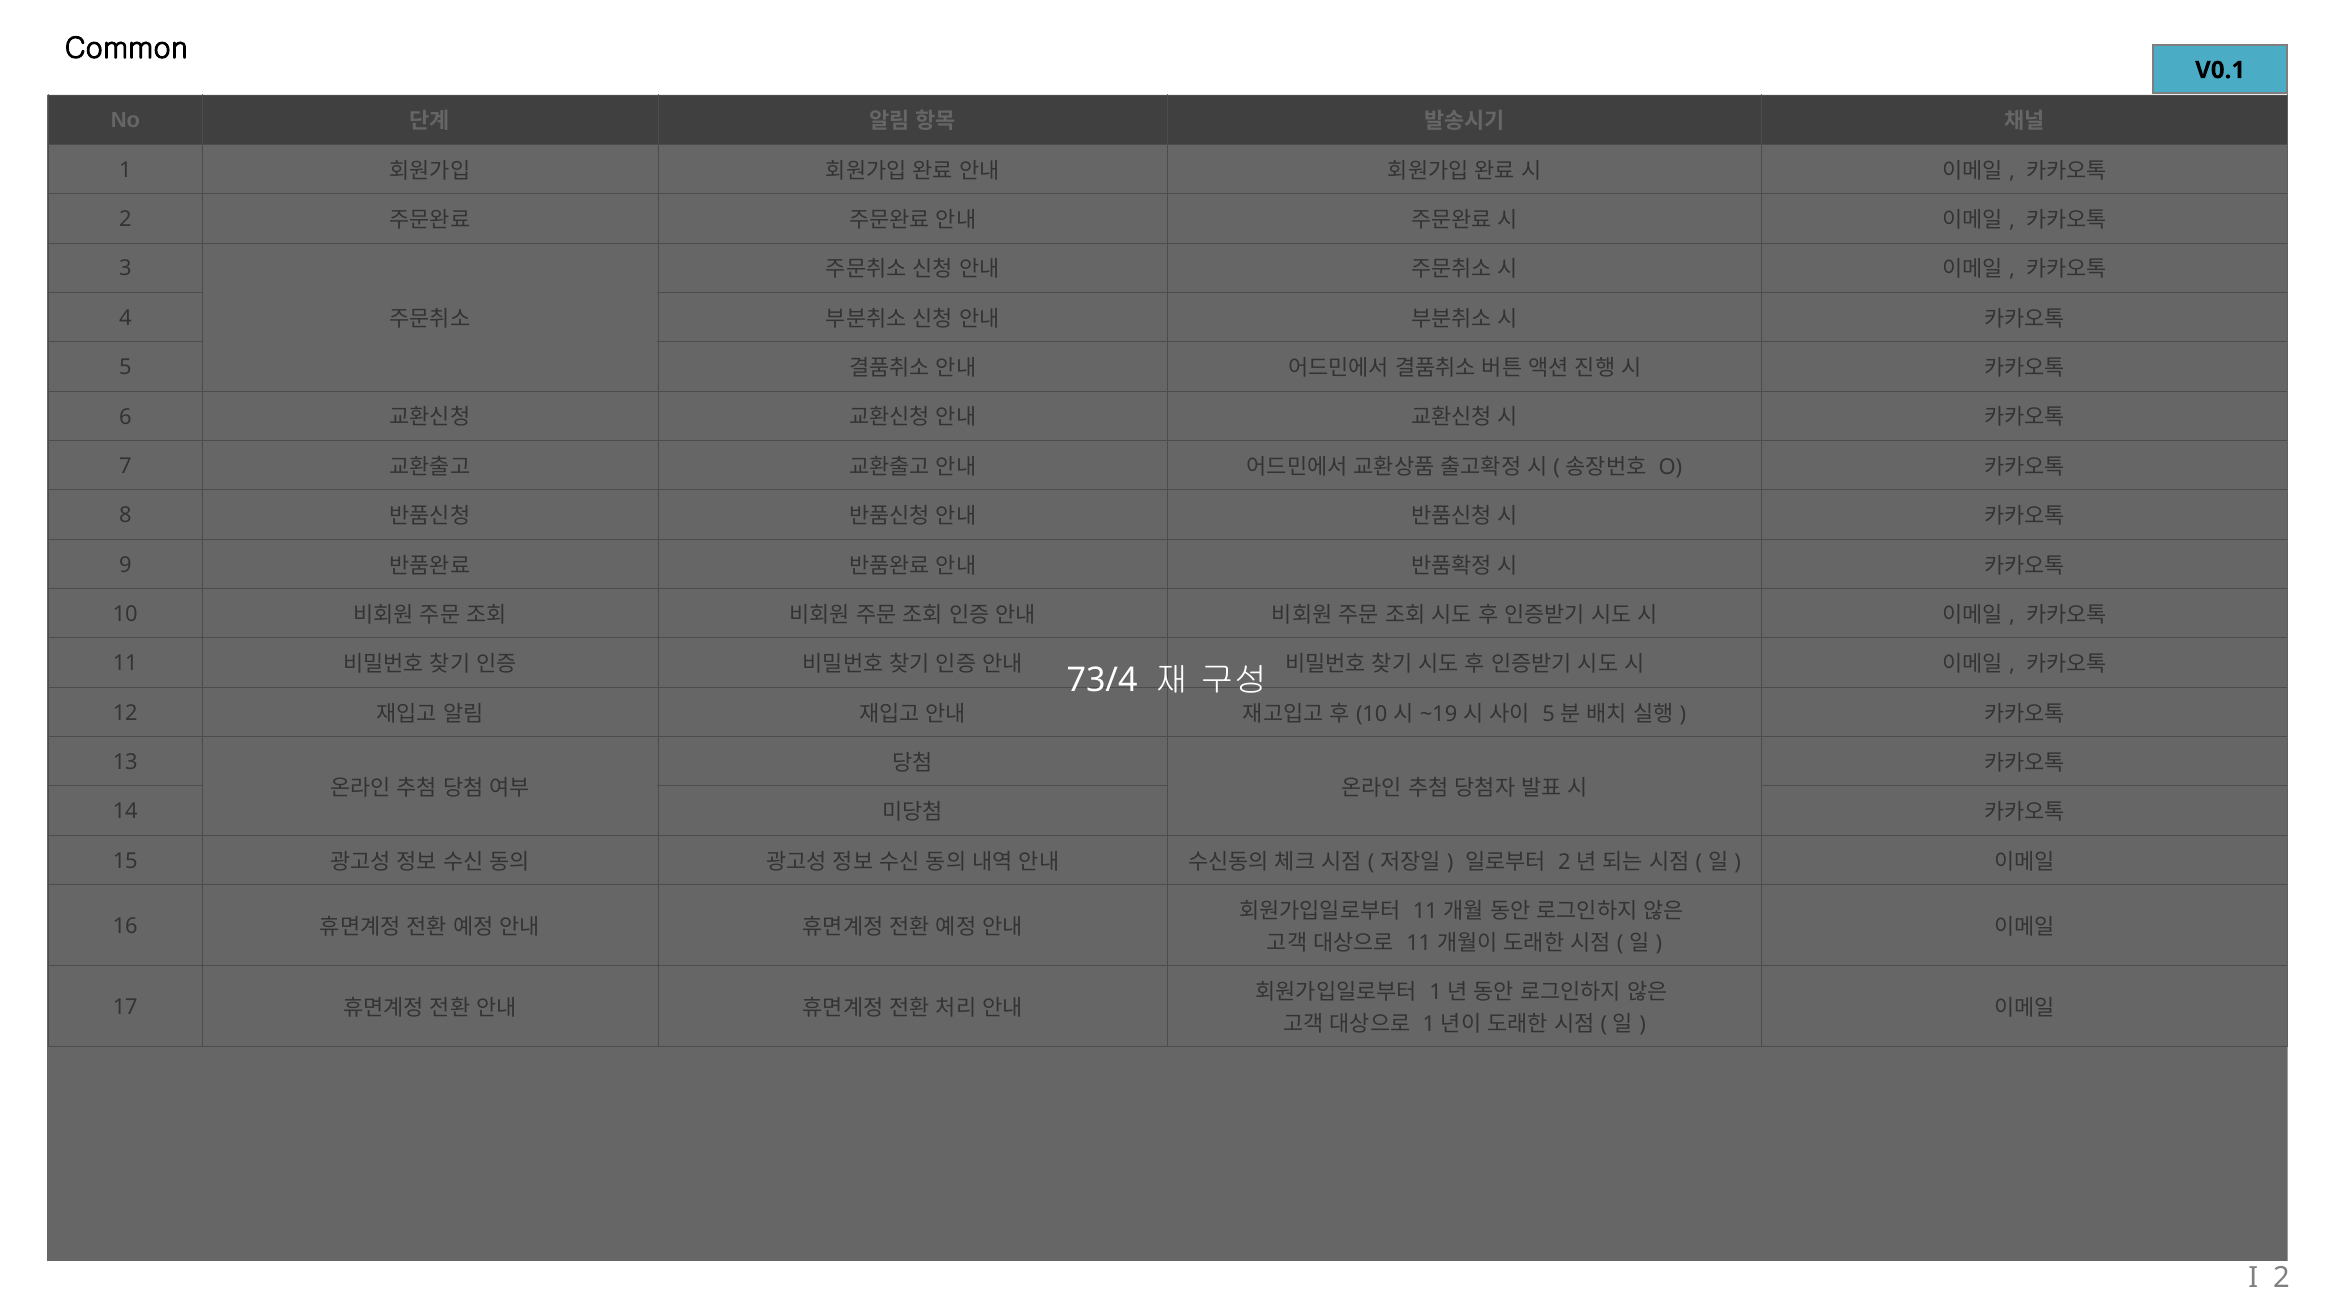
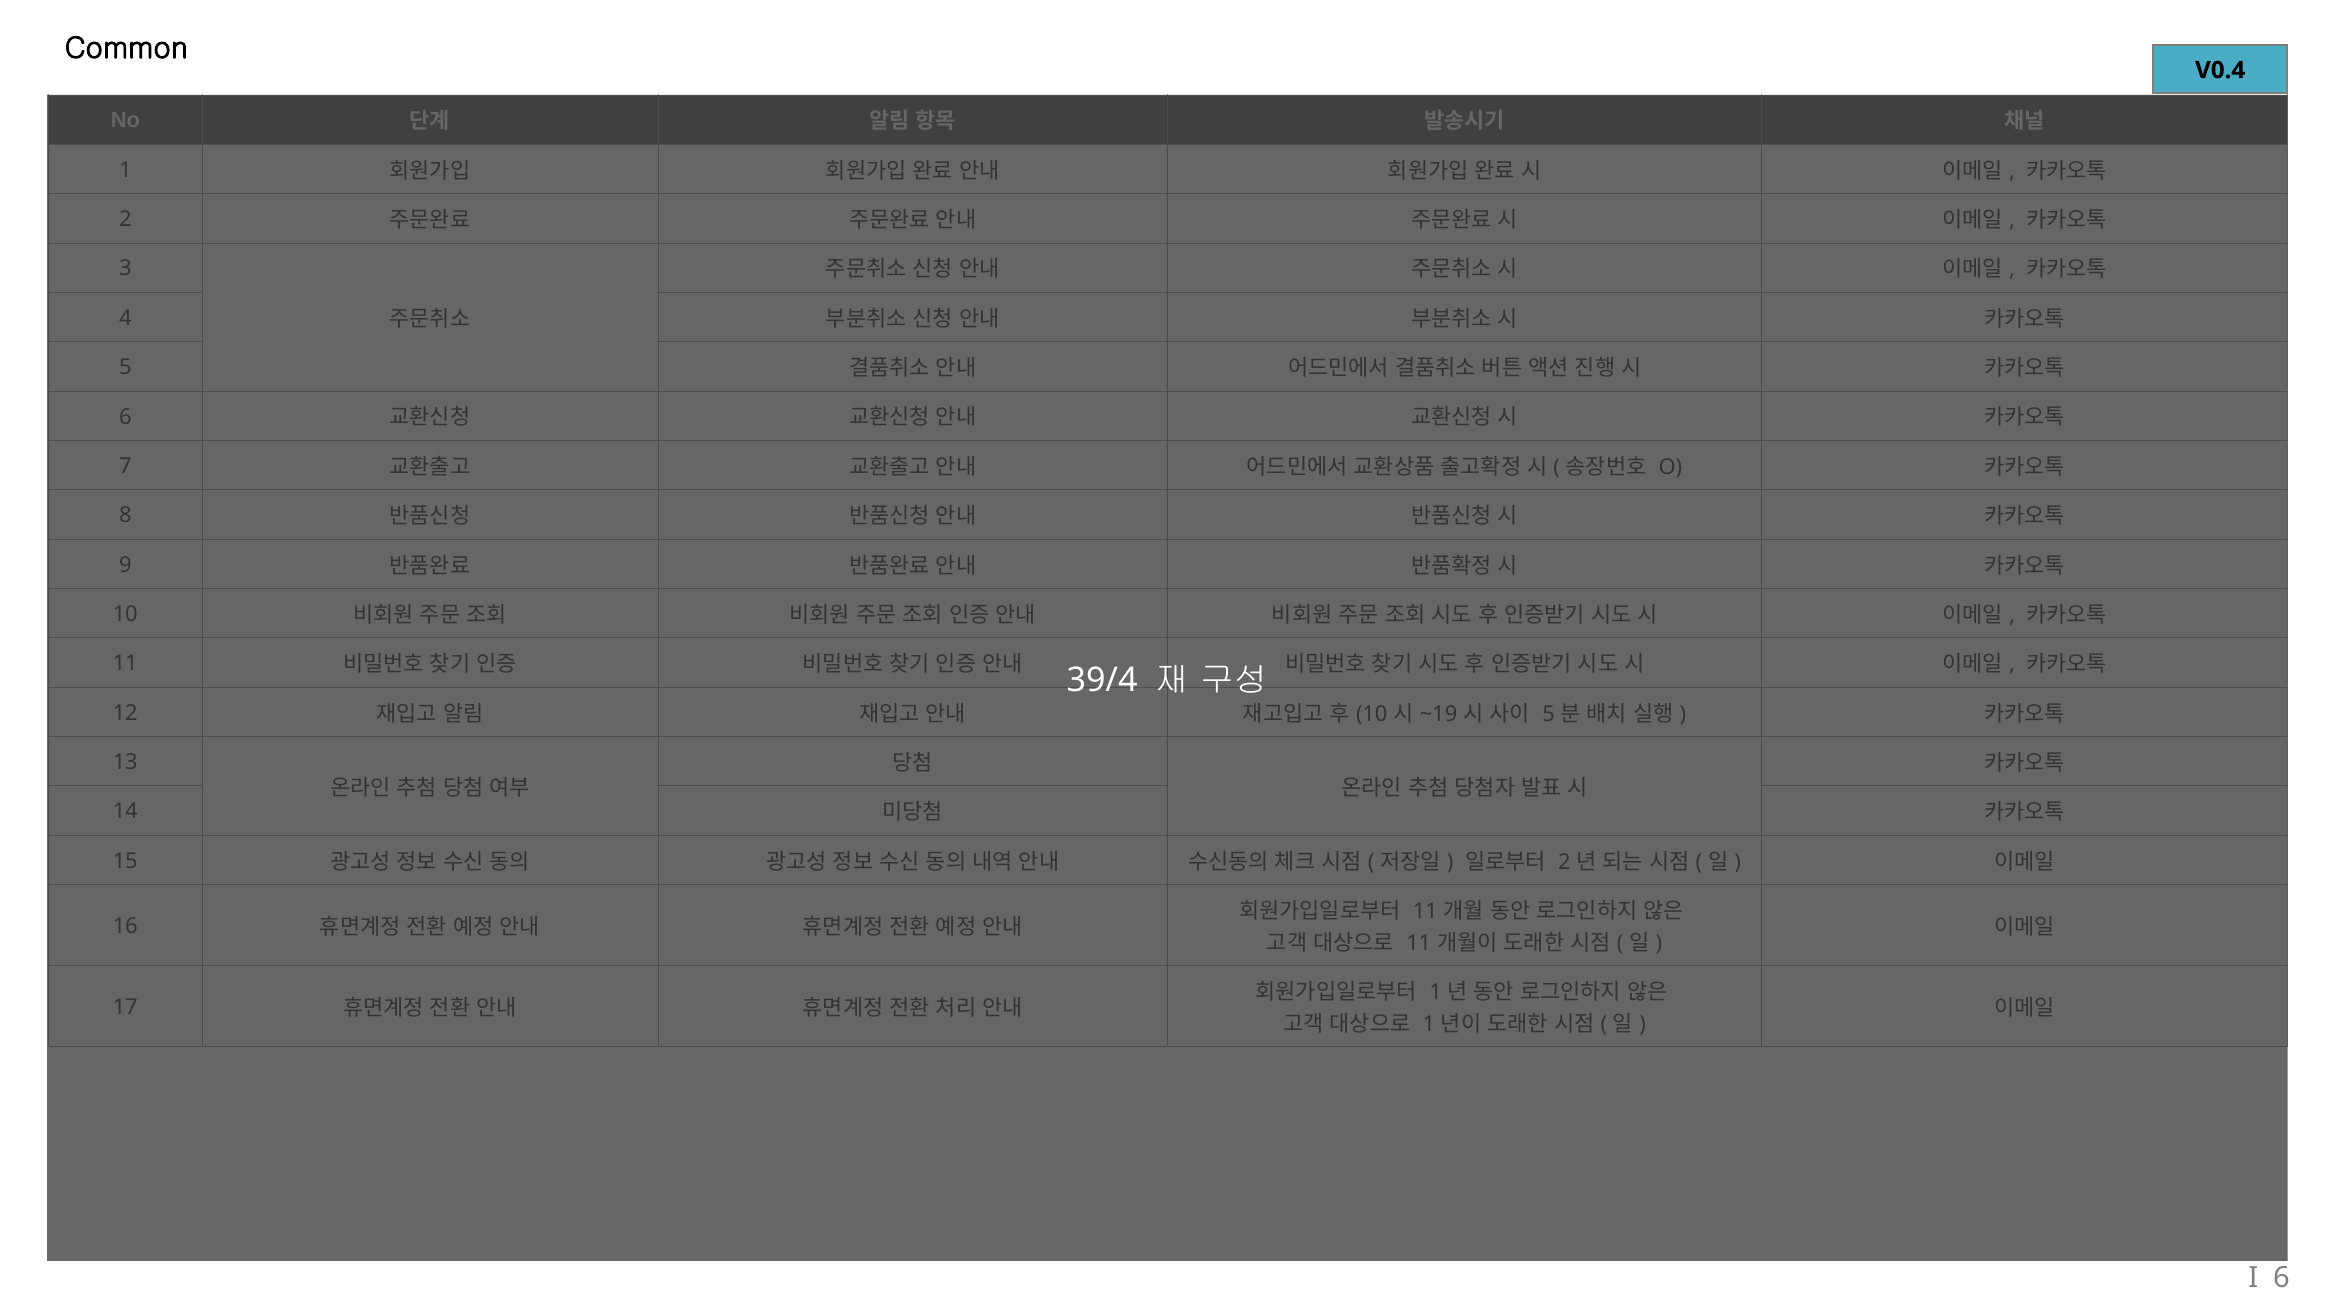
V0.1: V0.1 -> V0.4
73/4: 73/4 -> 39/4
2 at (2281, 1278): 2 -> 6
